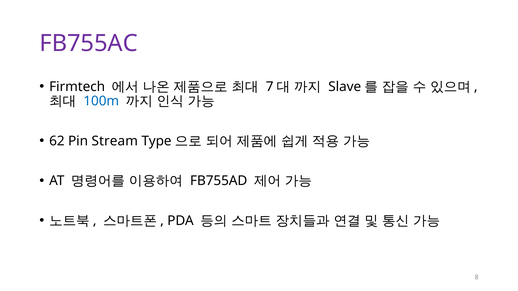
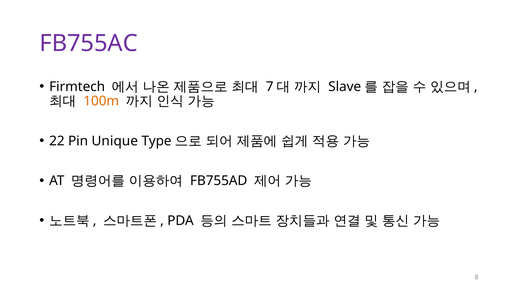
100m colour: blue -> orange
62: 62 -> 22
Stream: Stream -> Unique
